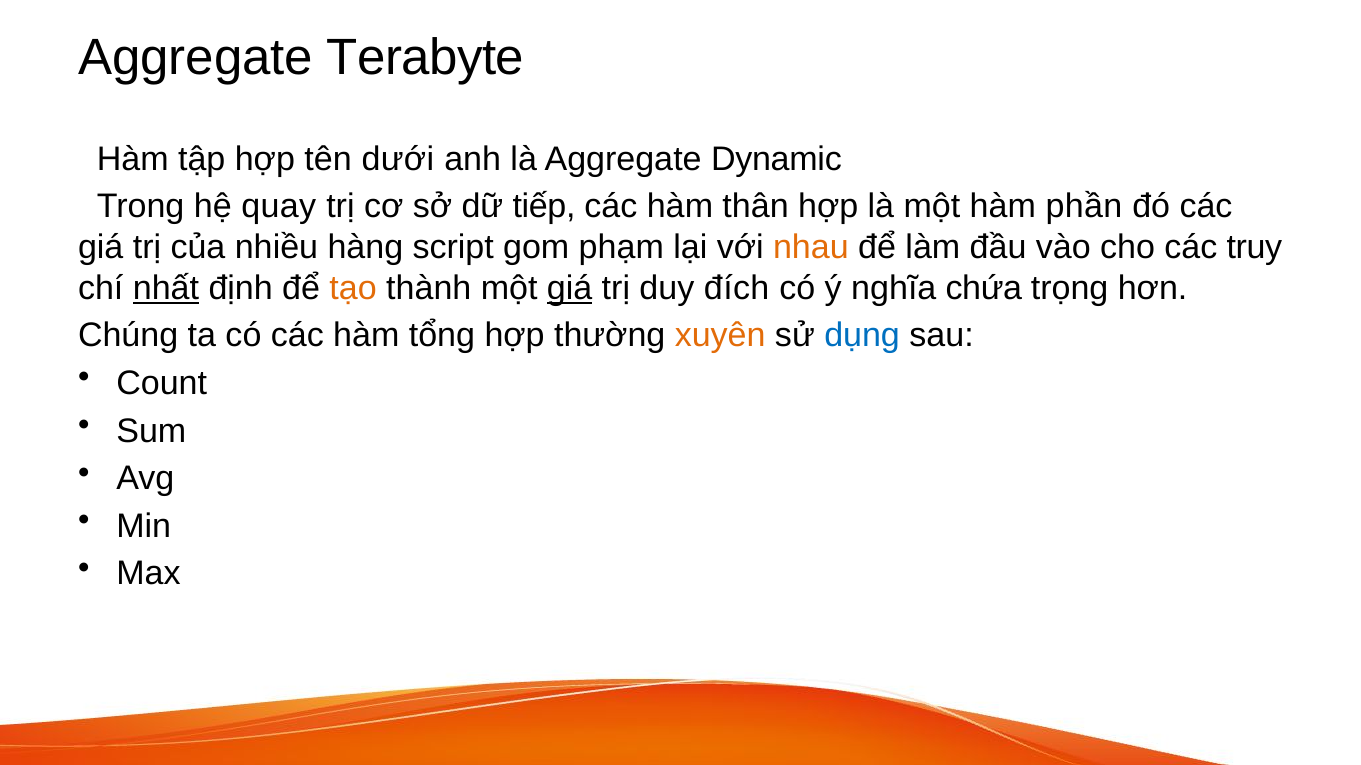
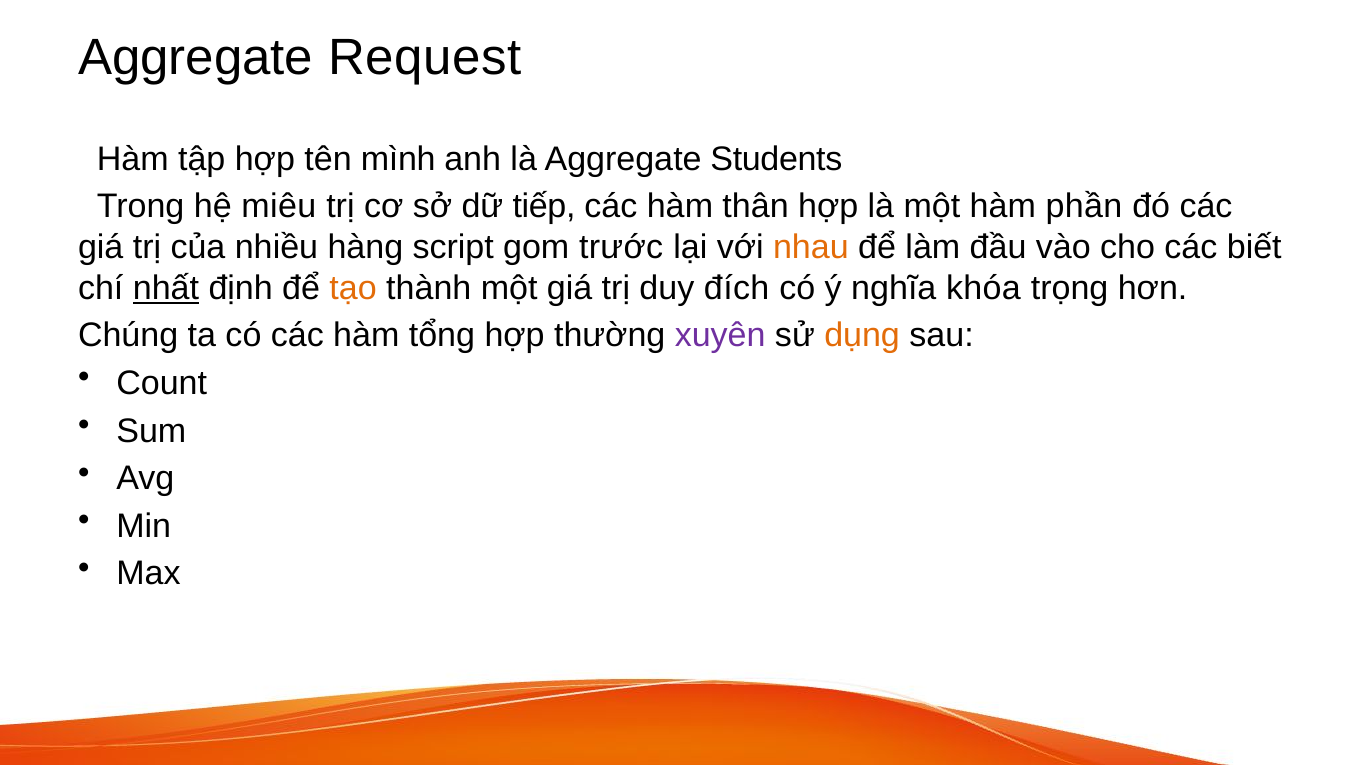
Terabyte: Terabyte -> Request
dưới: dưới -> mình
Dynamic: Dynamic -> Students
quay: quay -> miêu
phạm: phạm -> trước
truy: truy -> biết
giá at (570, 288) underline: present -> none
chứa: chứa -> khóa
xuyên colour: orange -> purple
dụng colour: blue -> orange
